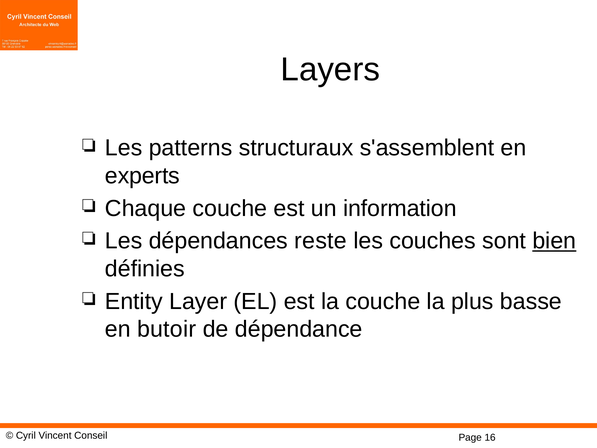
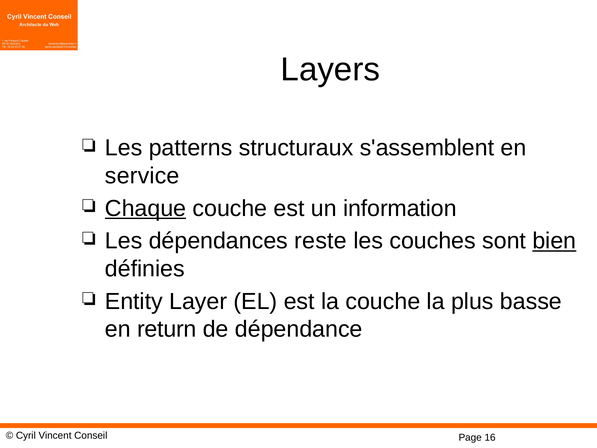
experts: experts -> service
Chaque underline: none -> present
butoir: butoir -> return
